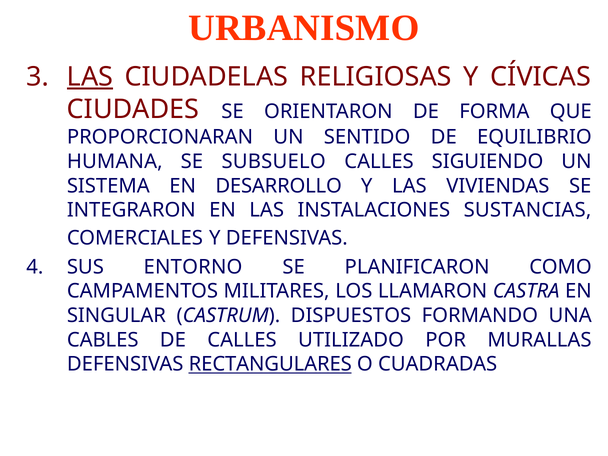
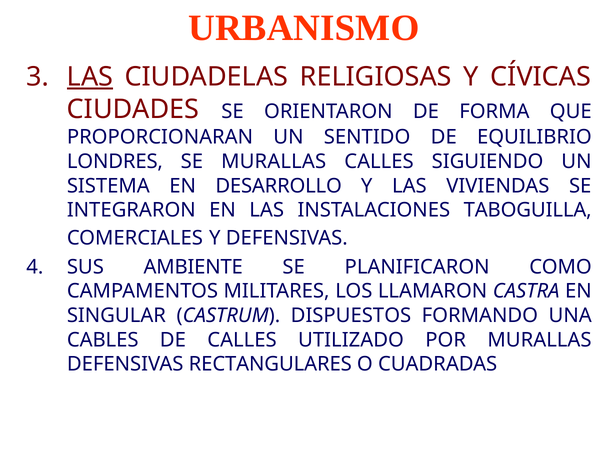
HUMANA: HUMANA -> LONDRES
SE SUBSUELO: SUBSUELO -> MURALLAS
SUSTANCIAS: SUSTANCIAS -> TABOGUILLA
ENTORNO: ENTORNO -> AMBIENTE
RECTANGULARES underline: present -> none
